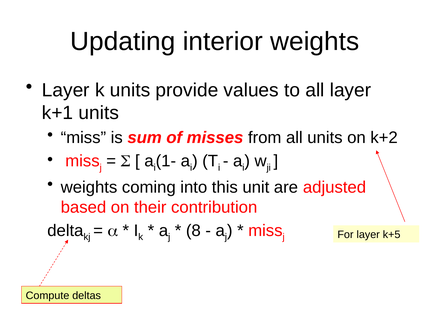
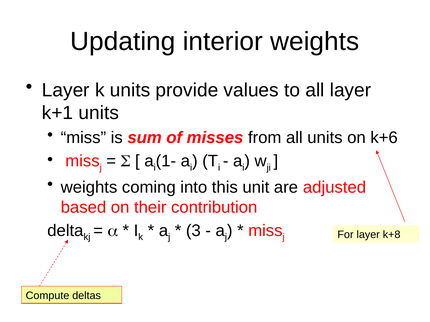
k+2: k+2 -> k+6
8: 8 -> 3
k+5: k+5 -> k+8
